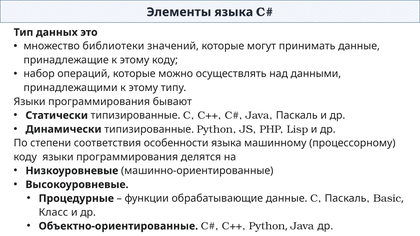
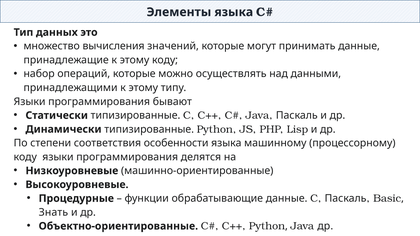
библиотеки: библиотеки -> вычисления
Класс: Класс -> Знать
